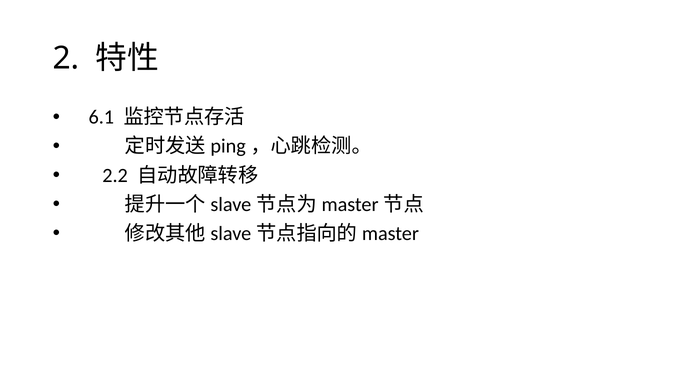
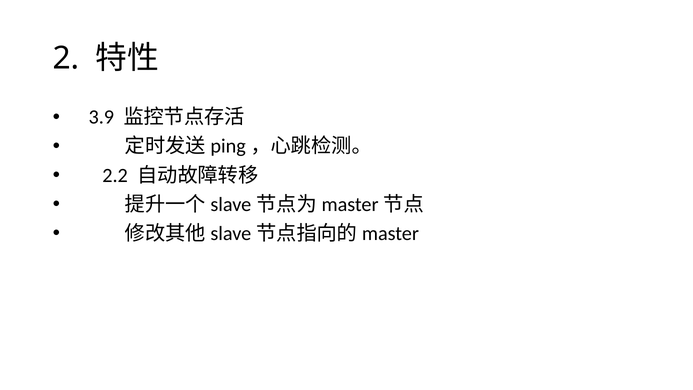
6.1: 6.1 -> 3.9
